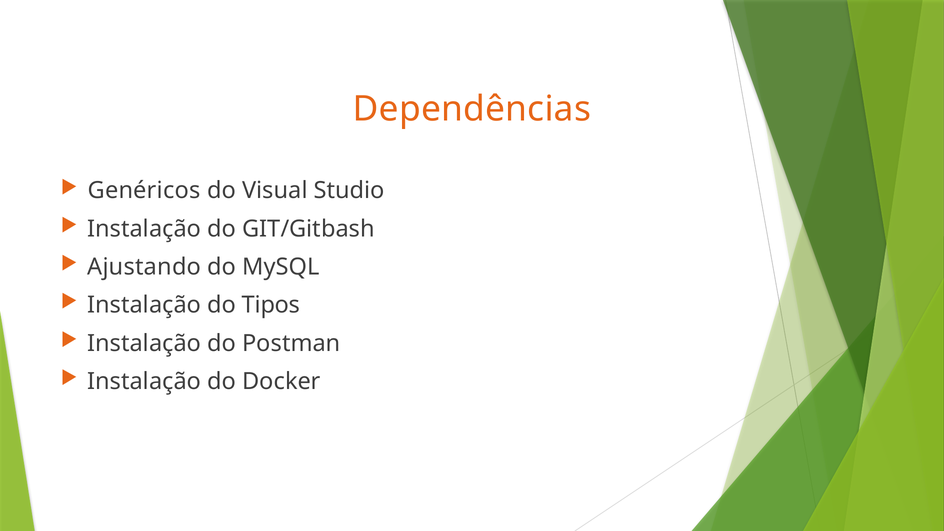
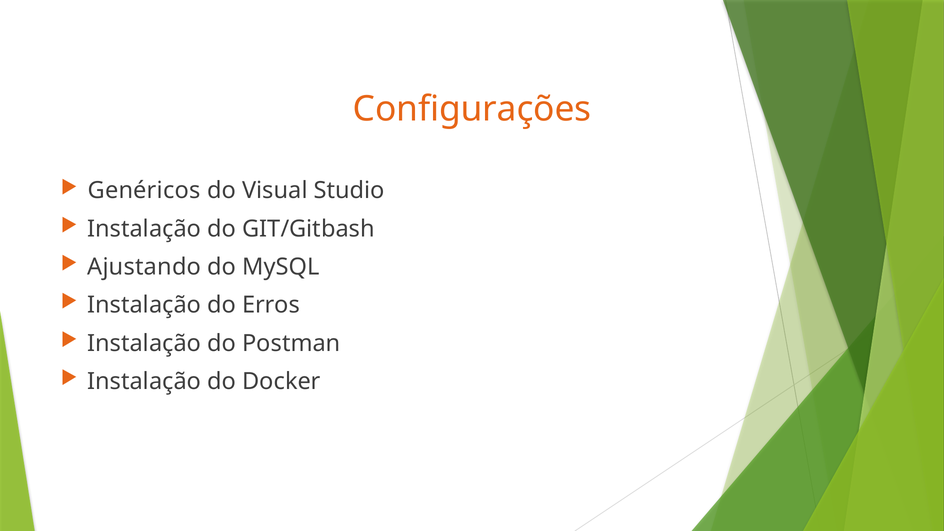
Dependências: Dependências -> Configurações
Tipos: Tipos -> Erros
